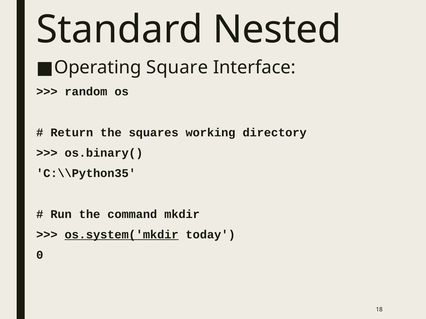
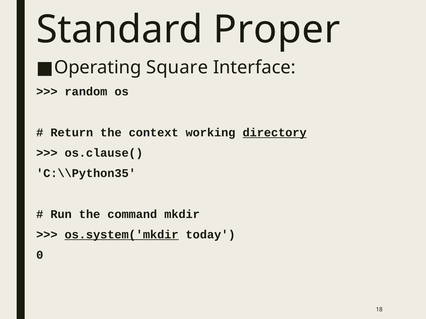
Nested: Nested -> Proper
squares: squares -> context
directory underline: none -> present
os.binary(: os.binary( -> os.clause(
